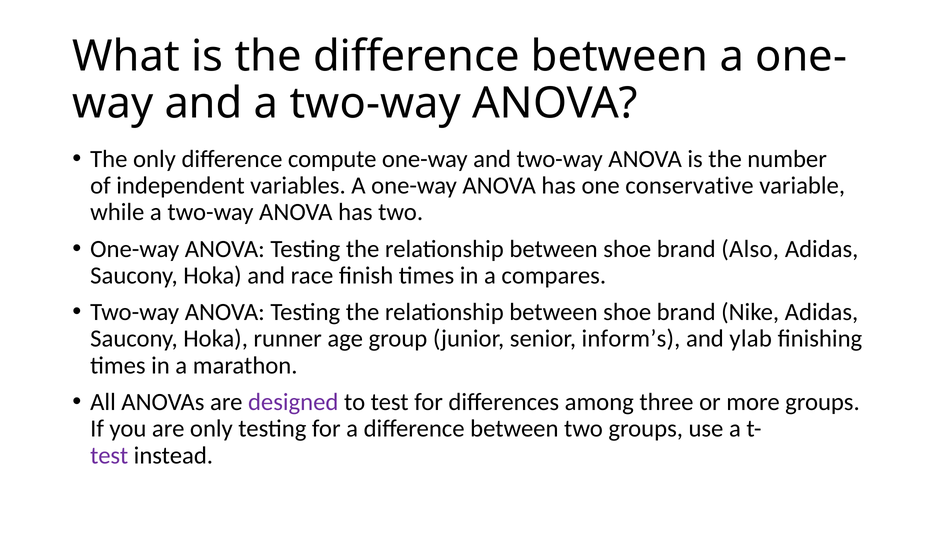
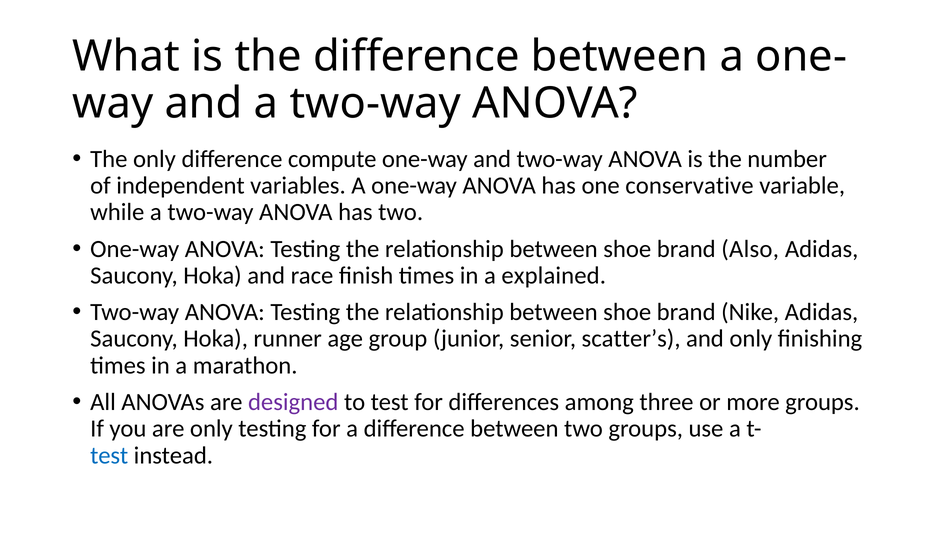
compares: compares -> explained
inform’s: inform’s -> scatter’s
and ylab: ylab -> only
test at (109, 456) colour: purple -> blue
